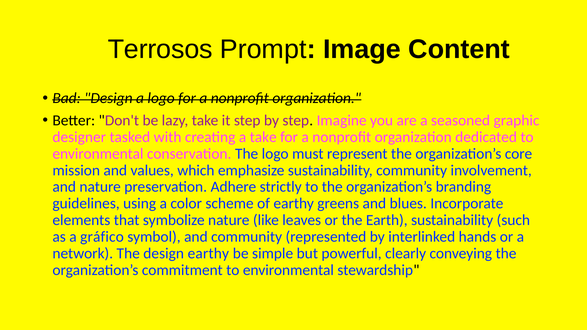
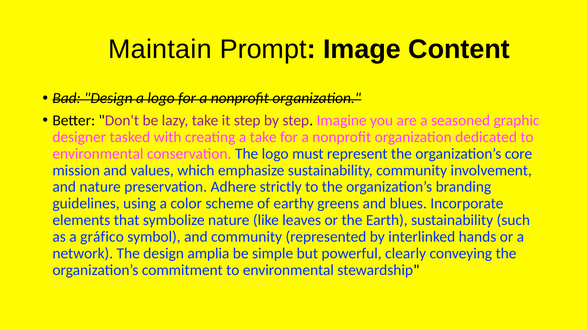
Terrosos: Terrosos -> Maintain
design earthy: earthy -> amplia
